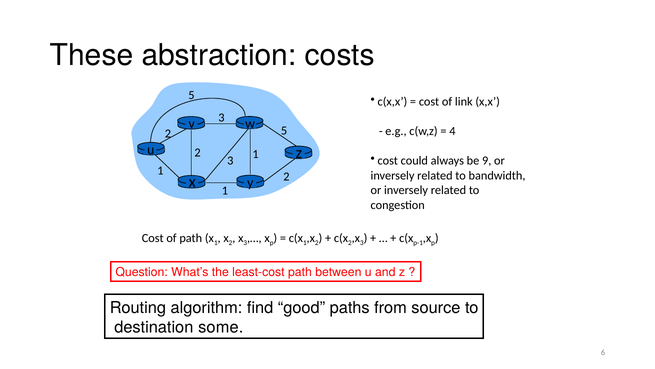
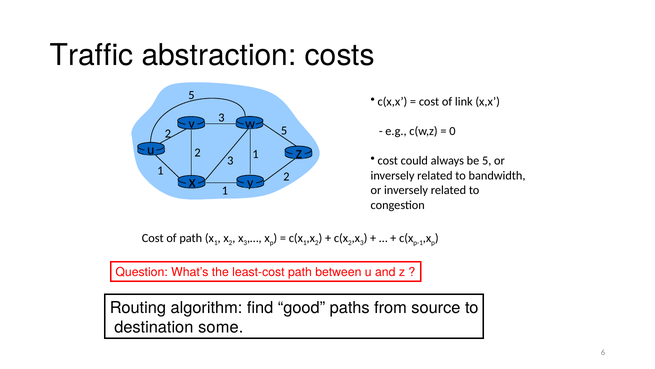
These: These -> Traffic
4: 4 -> 0
be 9: 9 -> 5
